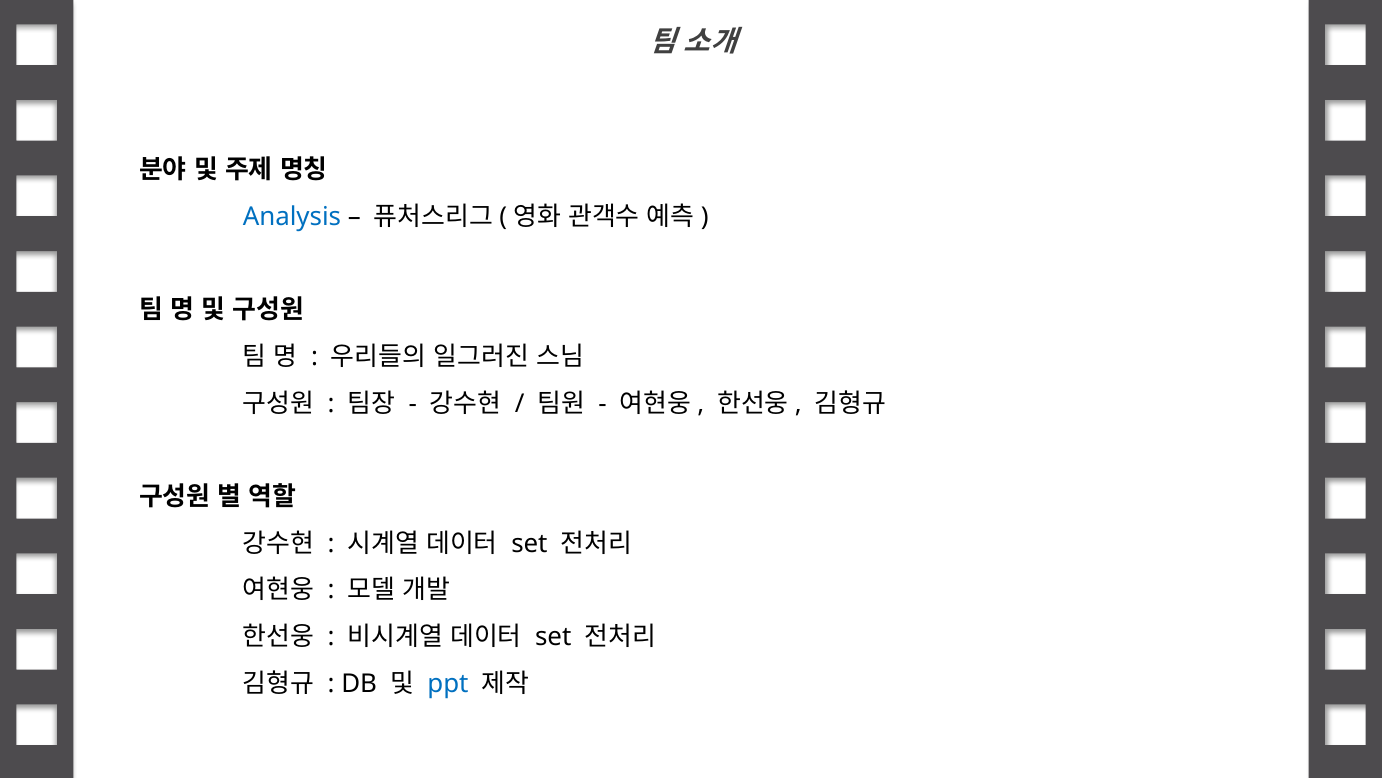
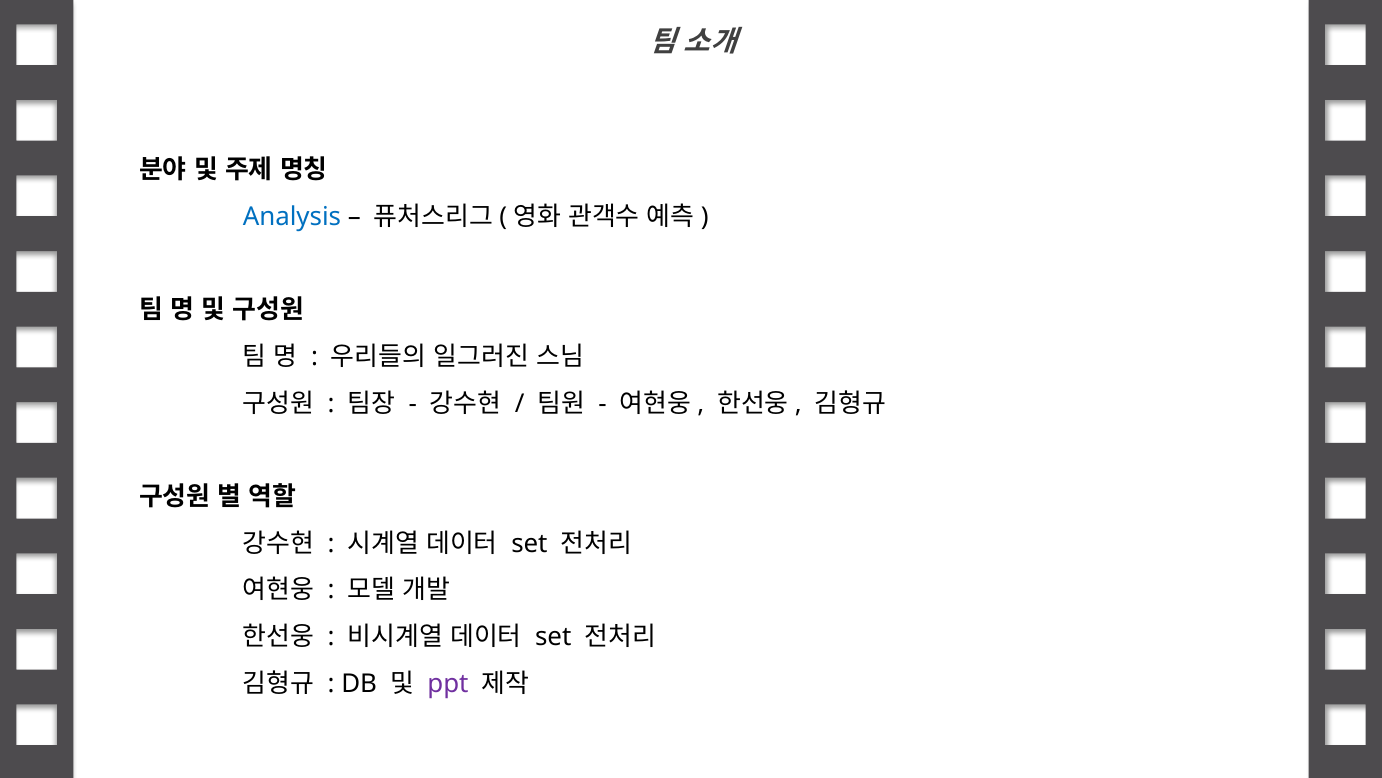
ppt colour: blue -> purple
